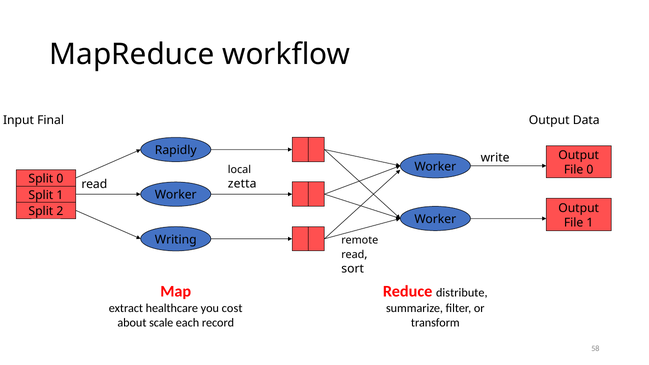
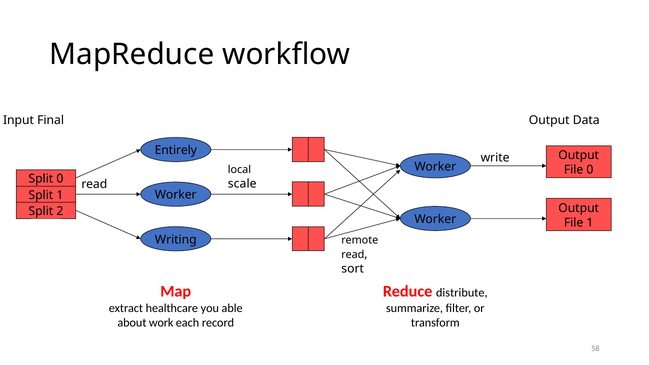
Rapidly: Rapidly -> Entirely
zetta: zetta -> scale
cost: cost -> able
scale: scale -> work
